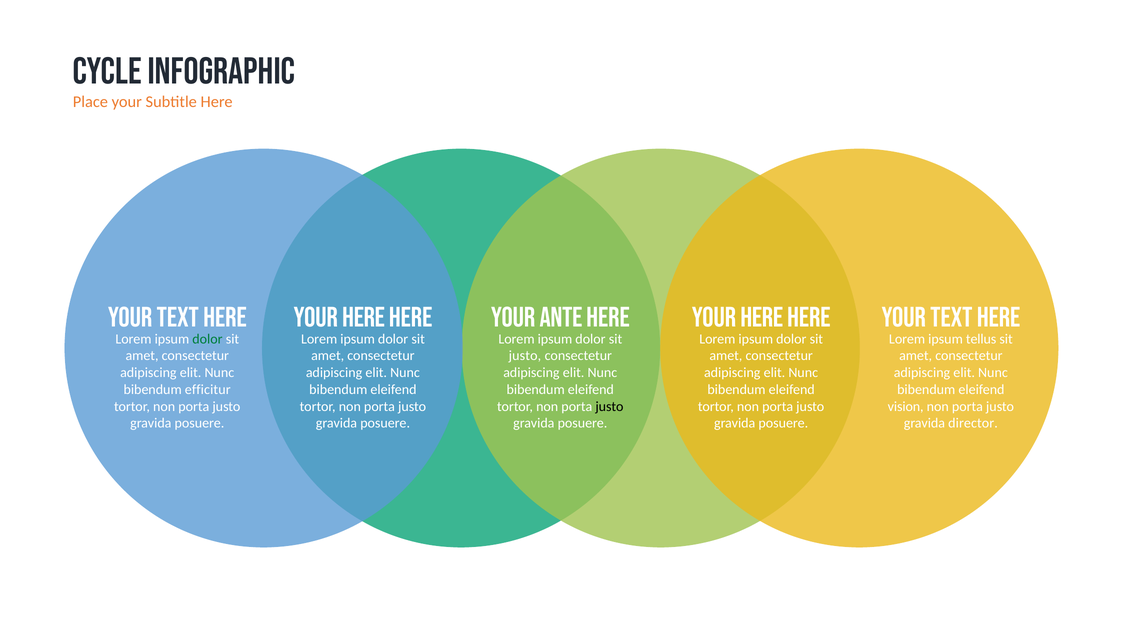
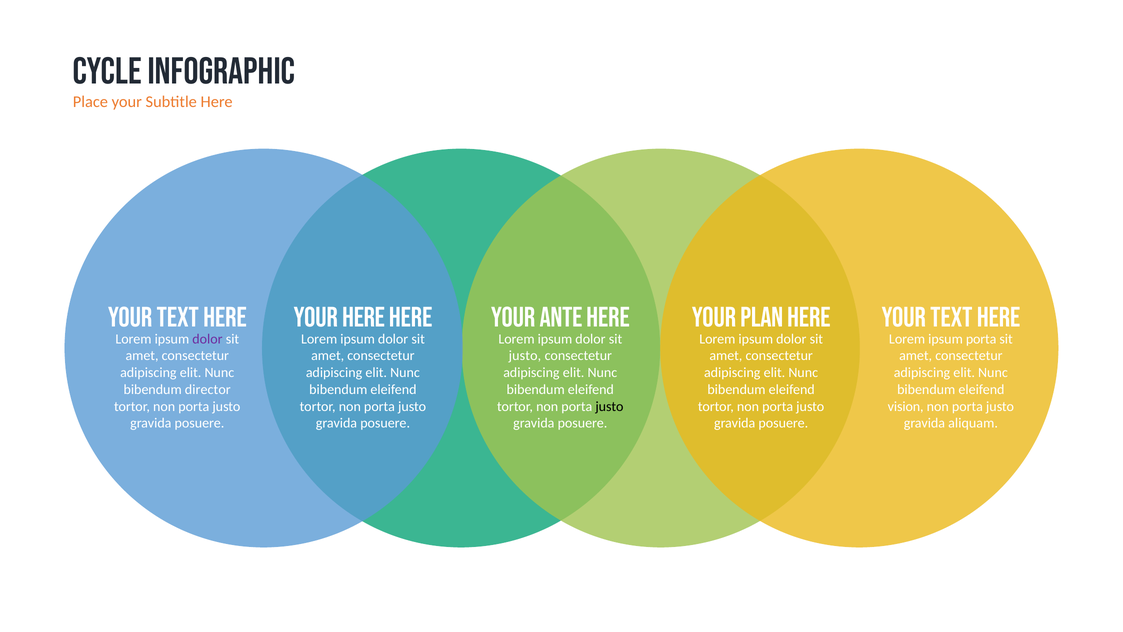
here at (762, 318): here -> plan
dolor at (207, 339) colour: green -> purple
ipsum tellus: tellus -> porta
efficitur: efficitur -> director
director: director -> aliquam
